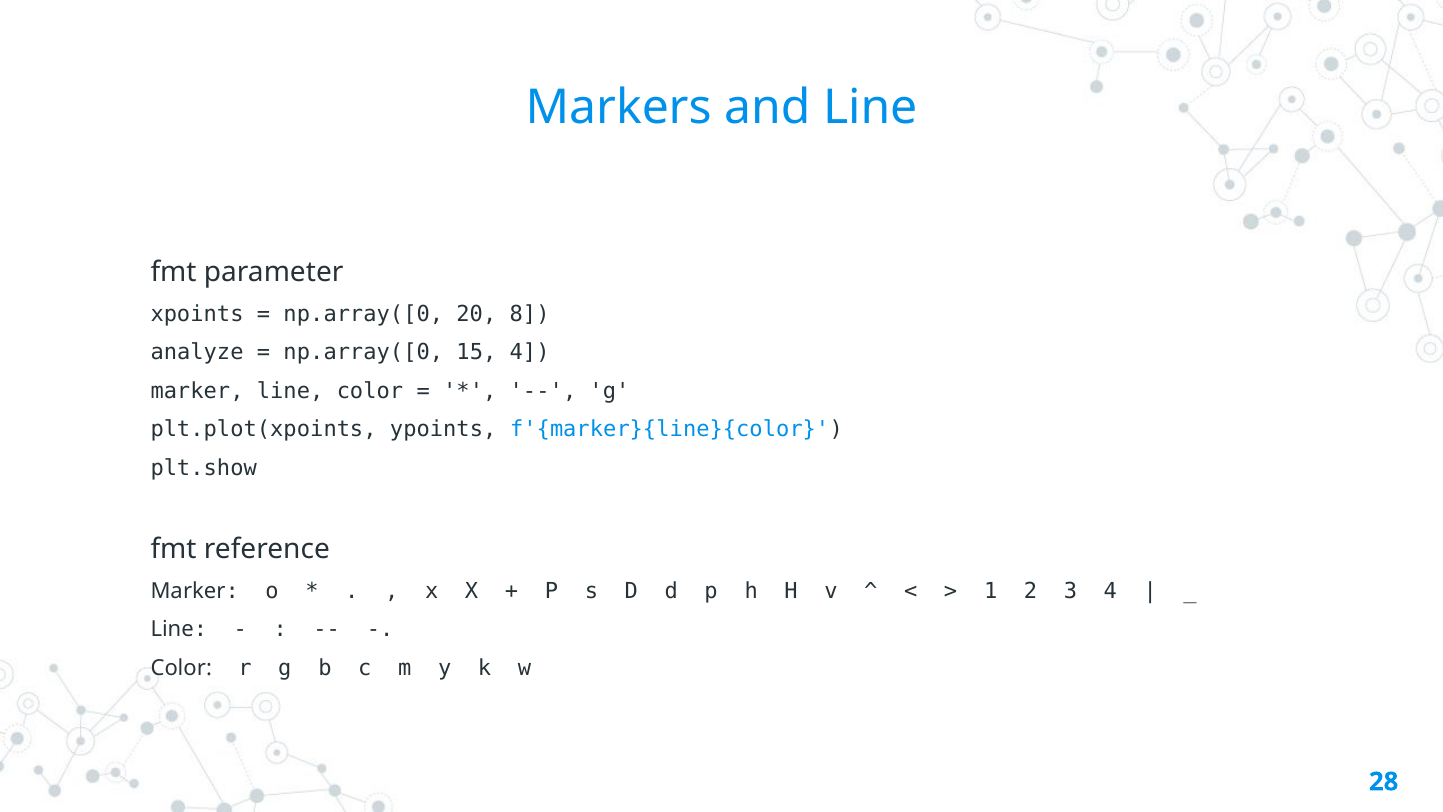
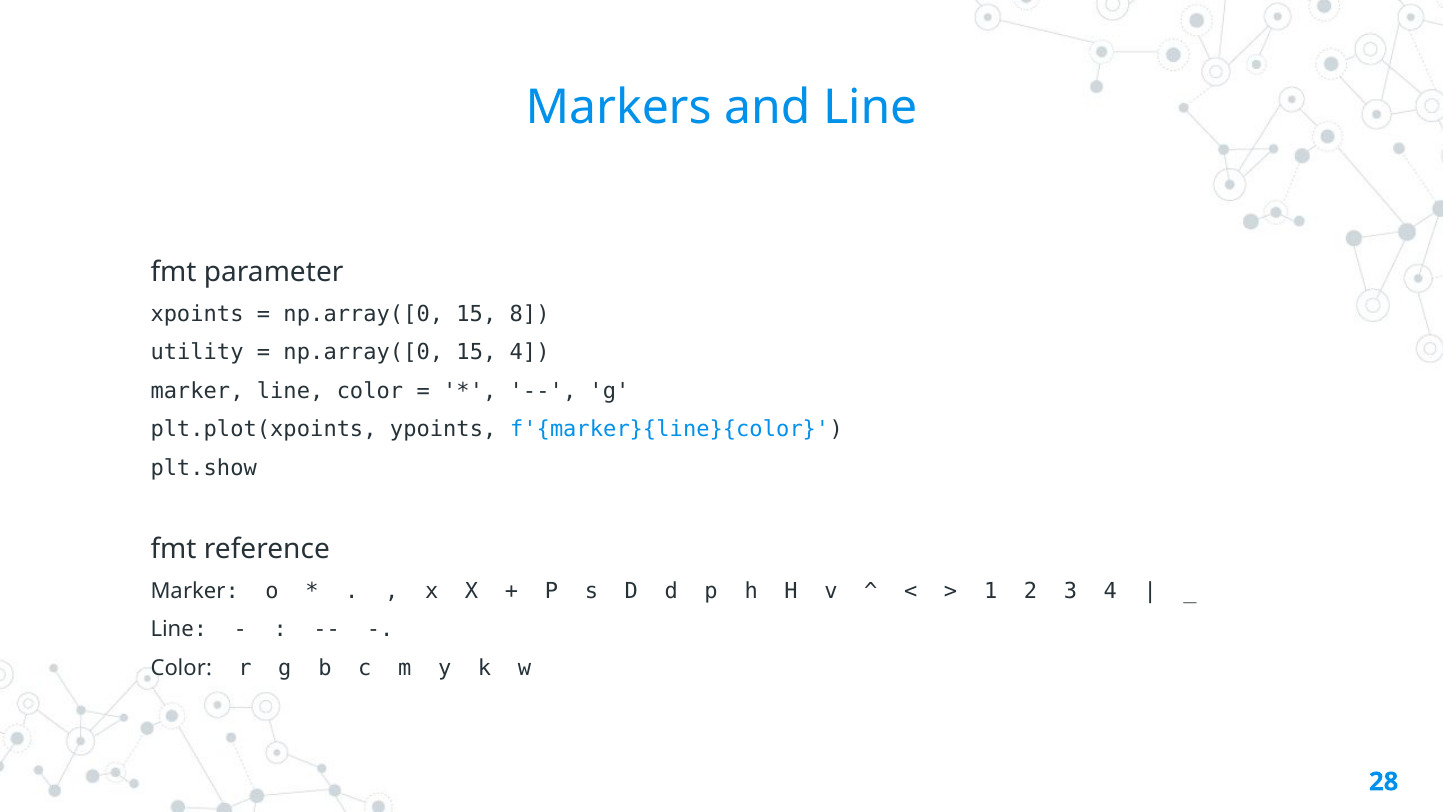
20 at (476, 314): 20 -> 15
analyze: analyze -> utility
